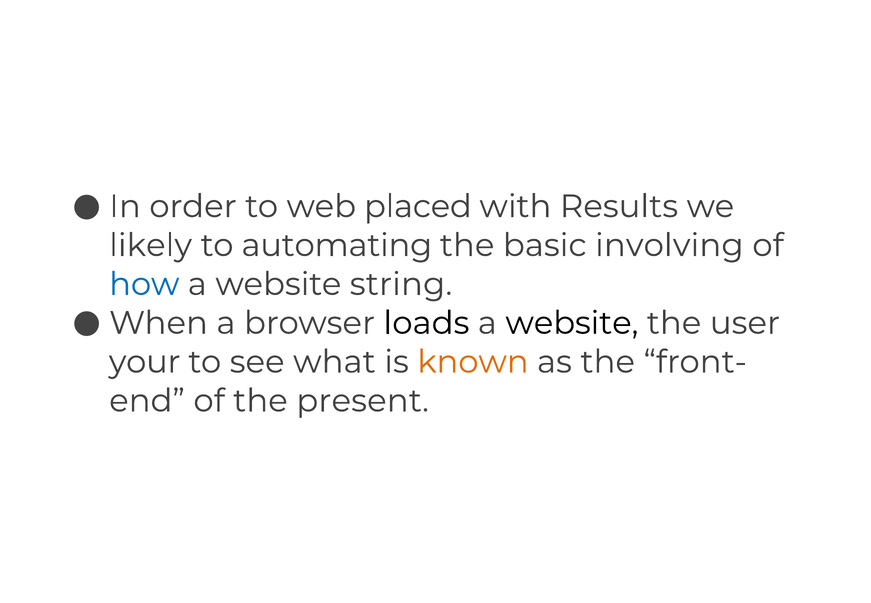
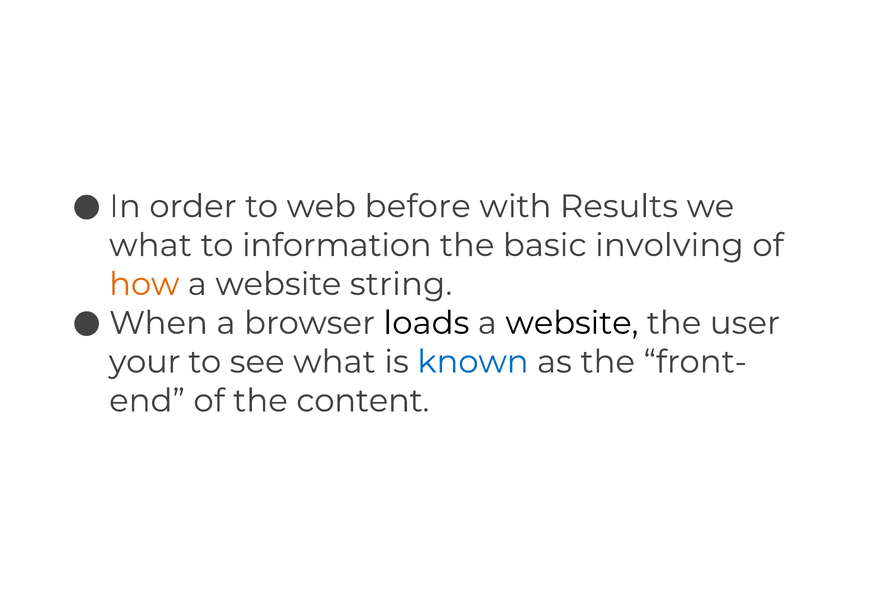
placed: placed -> before
likely at (151, 245): likely -> what
automating: automating -> information
how colour: blue -> orange
known colour: orange -> blue
present: present -> content
